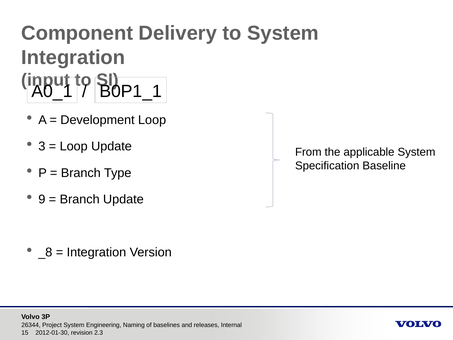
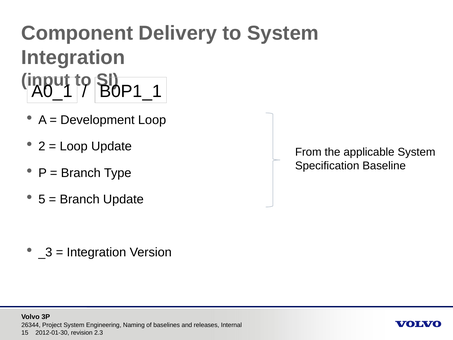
3: 3 -> 2
9: 9 -> 5
_8: _8 -> _3
